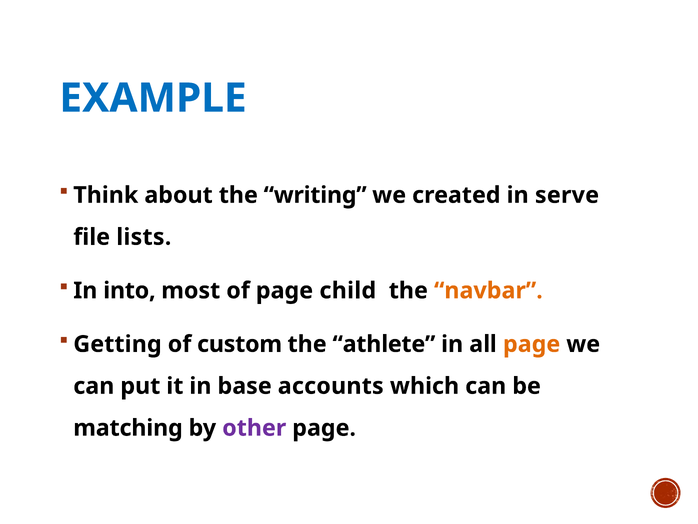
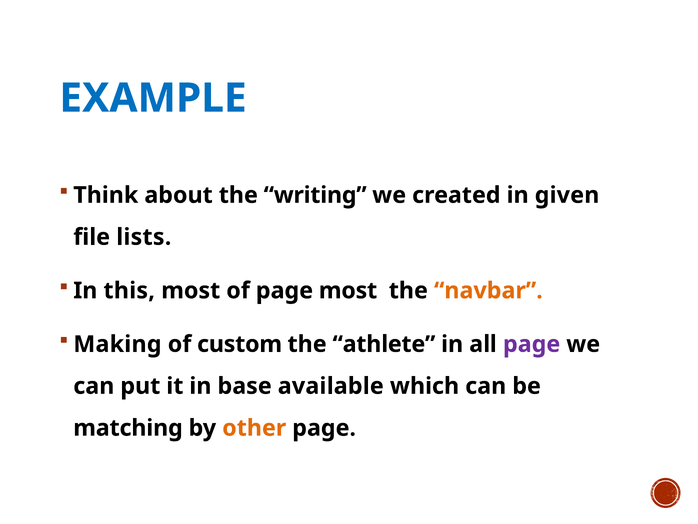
serve: serve -> given
into: into -> this
page child: child -> most
Getting: Getting -> Making
page at (532, 344) colour: orange -> purple
accounts: accounts -> available
other colour: purple -> orange
